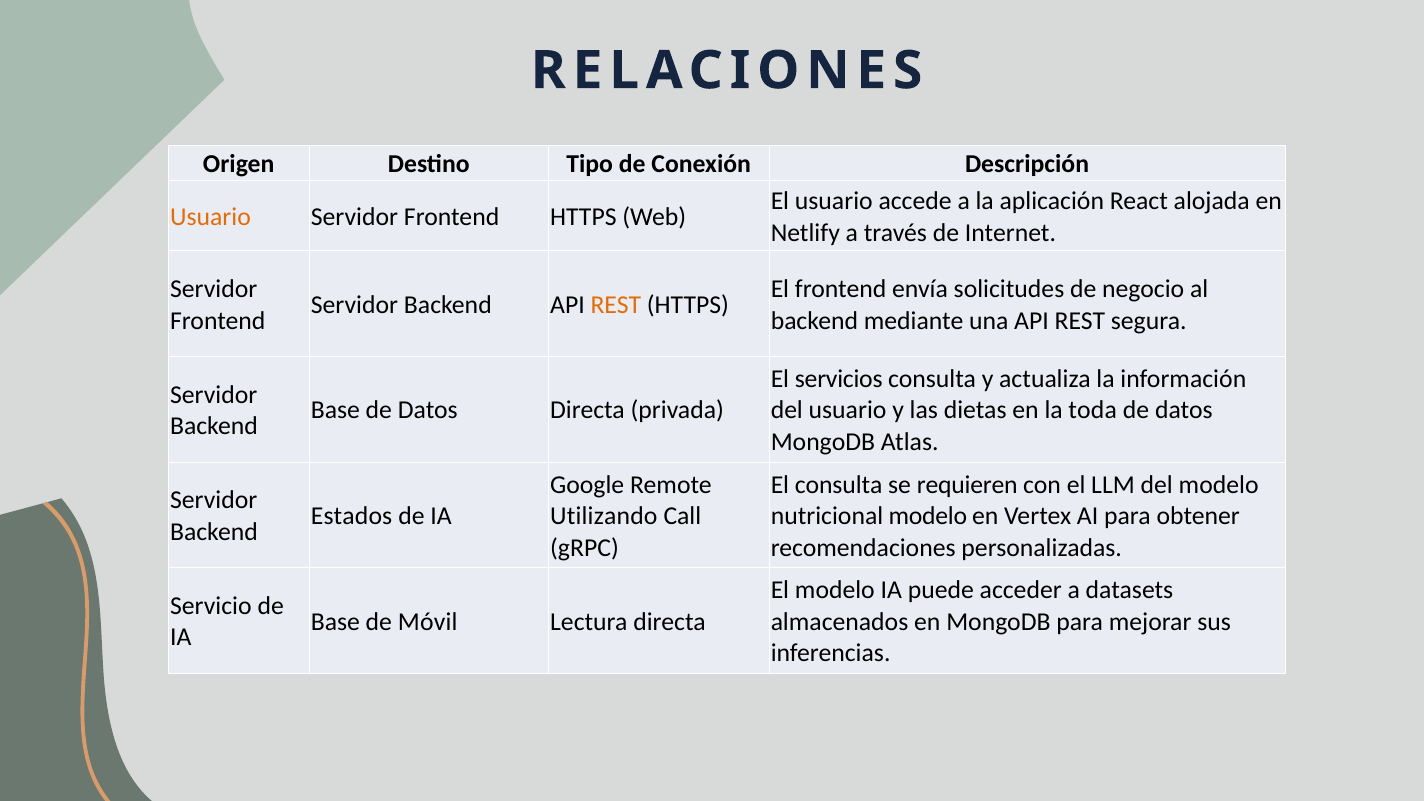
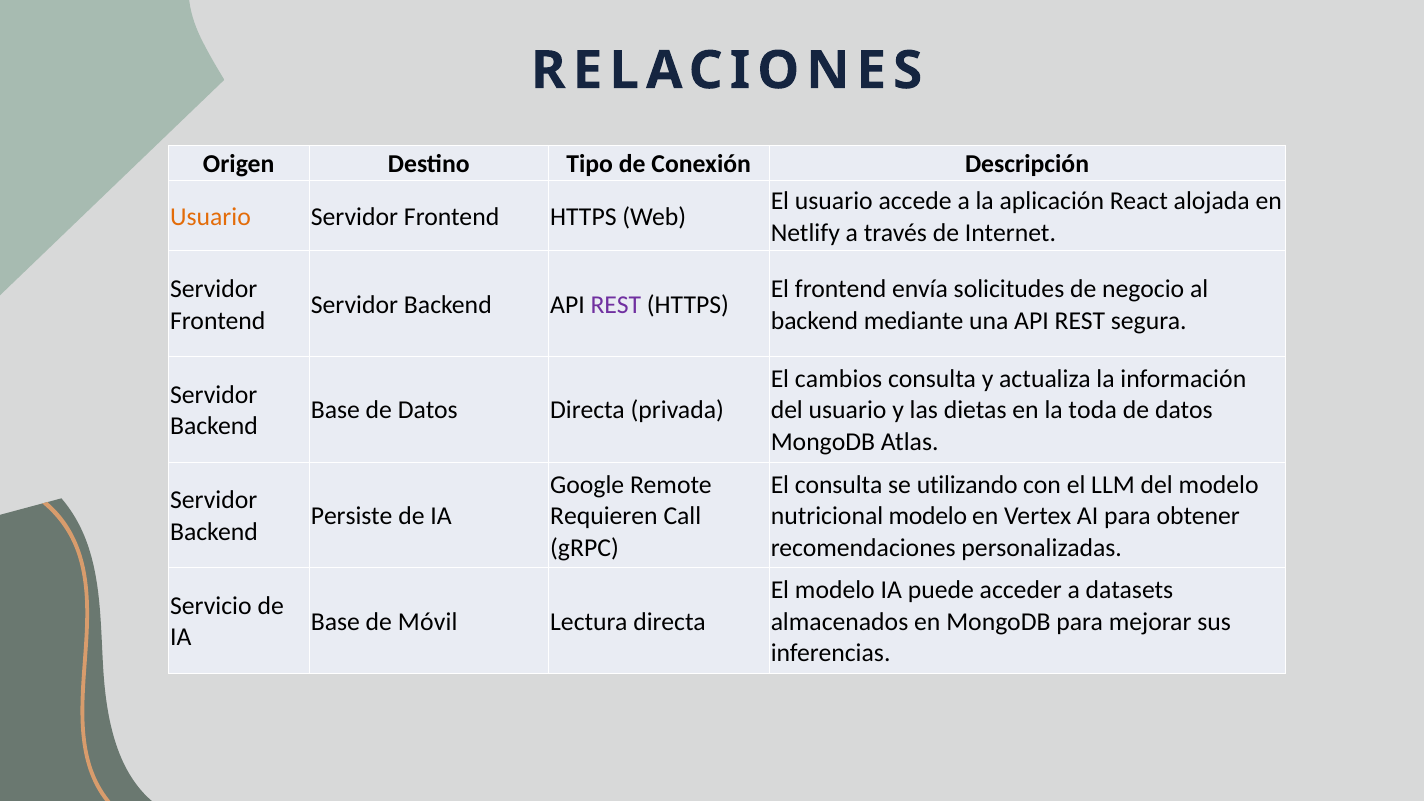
REST at (616, 305) colour: orange -> purple
servicios: servicios -> cambios
requieren: requieren -> utilizando
Estados: Estados -> Persiste
Utilizando: Utilizando -> Requieren
